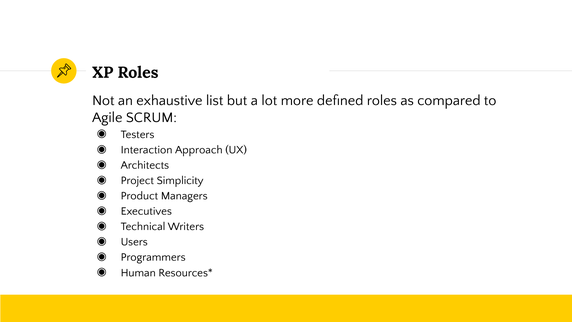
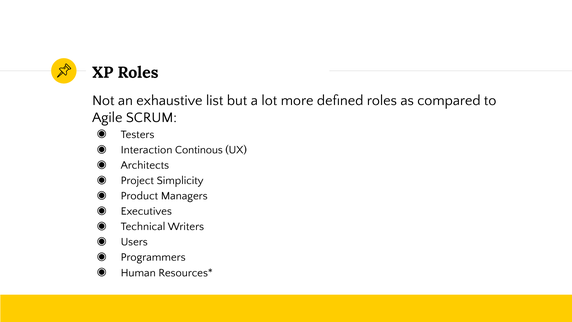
Approach: Approach -> Continous
